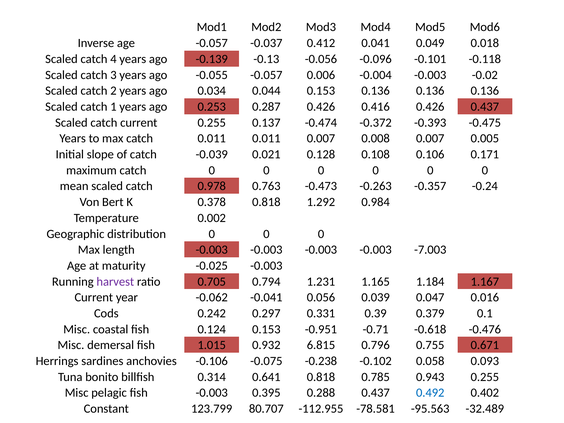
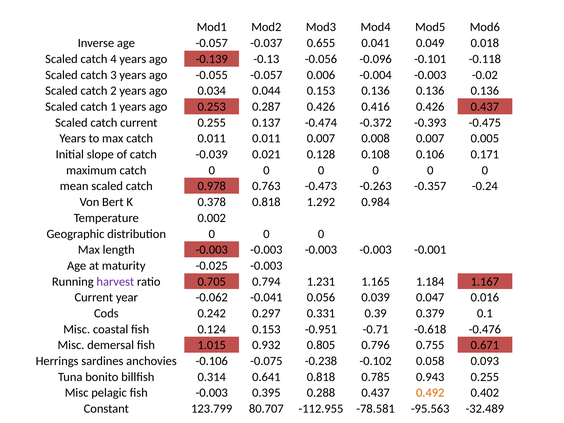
0.412: 0.412 -> 0.655
-7.003: -7.003 -> -0.001
6.815: 6.815 -> 0.805
0.492 colour: blue -> orange
